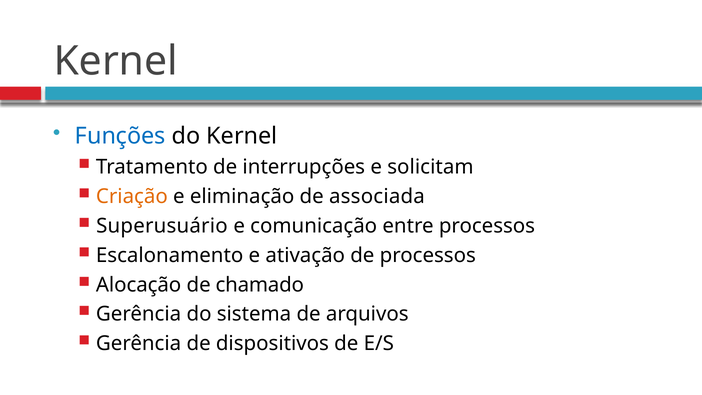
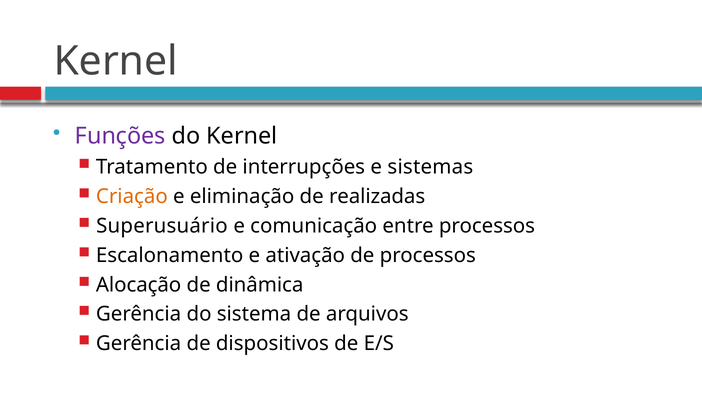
Funções colour: blue -> purple
solicitam: solicitam -> sistemas
associada: associada -> realizadas
chamado: chamado -> dinâmica
